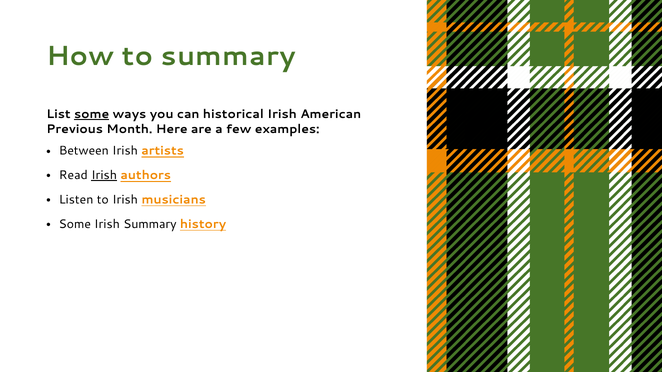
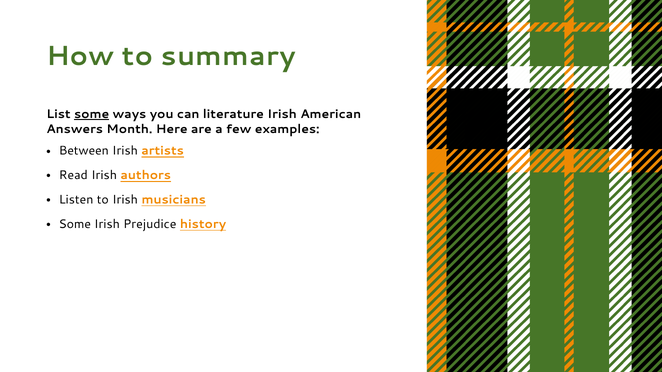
historical: historical -> literature
Previous: Previous -> Answers
Irish at (104, 175) underline: present -> none
Irish Summary: Summary -> Prejudice
